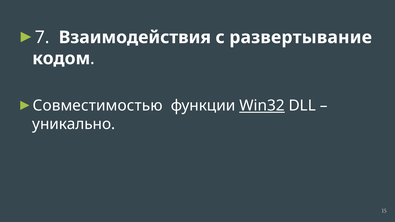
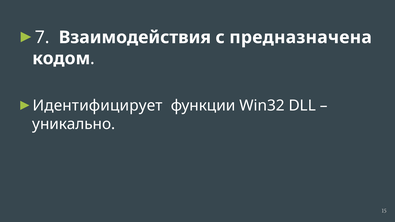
развертывание: развертывание -> предназначена
Совместимостью: Совместимостью -> Идентифицирует
Win32 underline: present -> none
